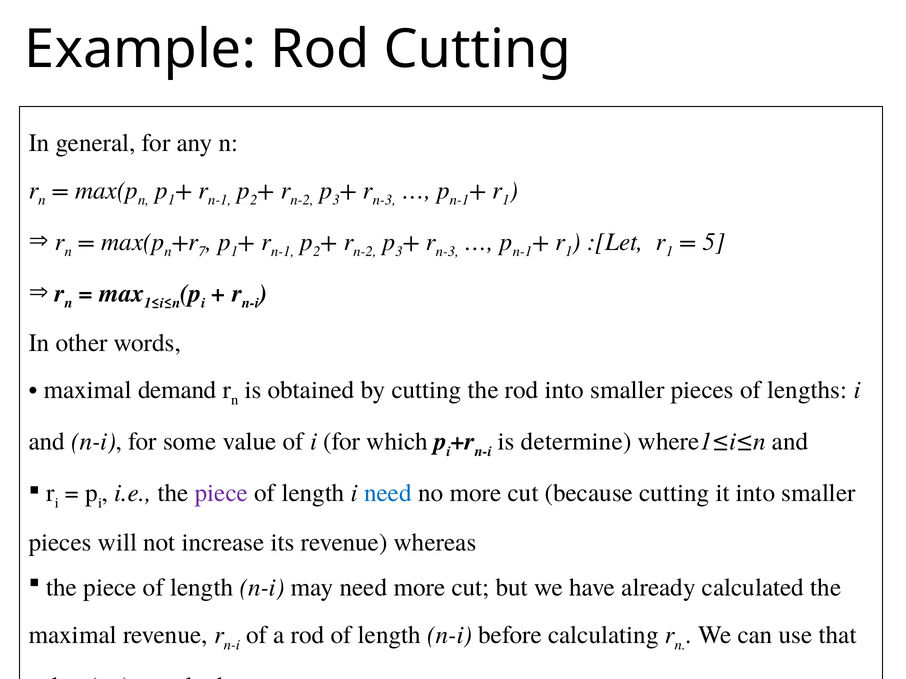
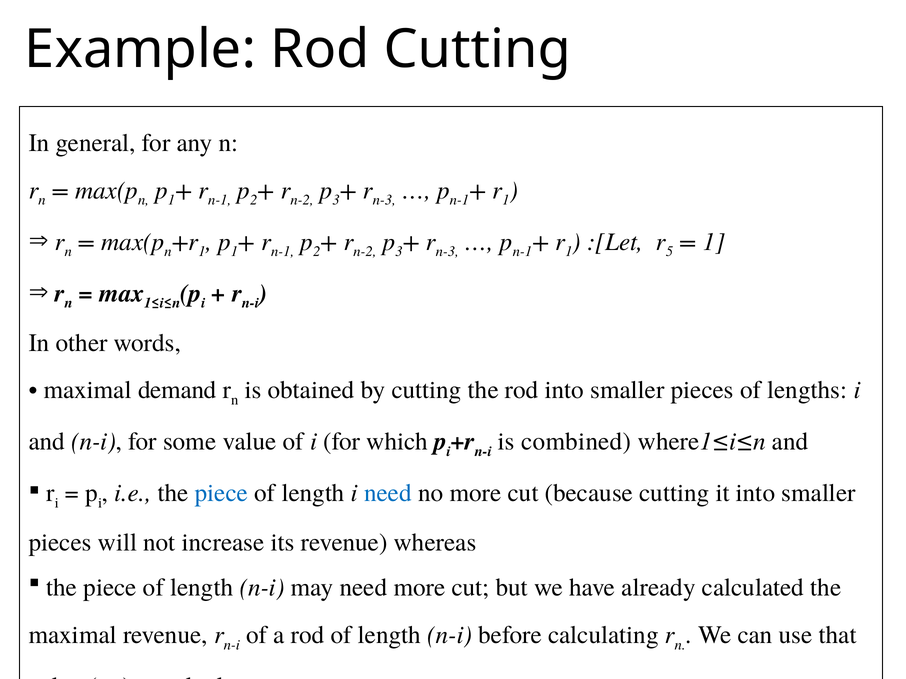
7 at (202, 252): 7 -> 1
1 at (670, 252): 1 -> 5
5 at (714, 242): 5 -> 1
determine: determine -> combined
piece at (221, 493) colour: purple -> blue
